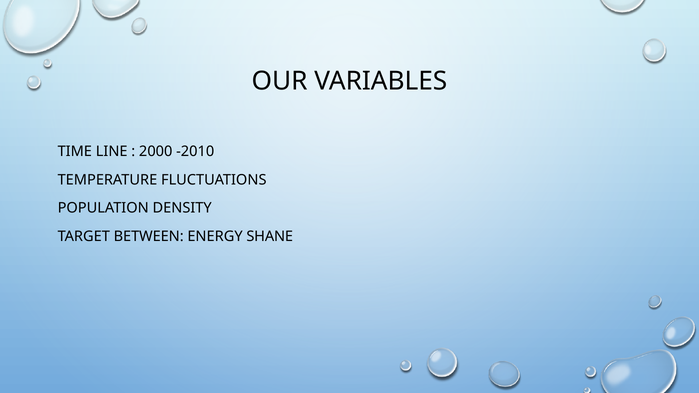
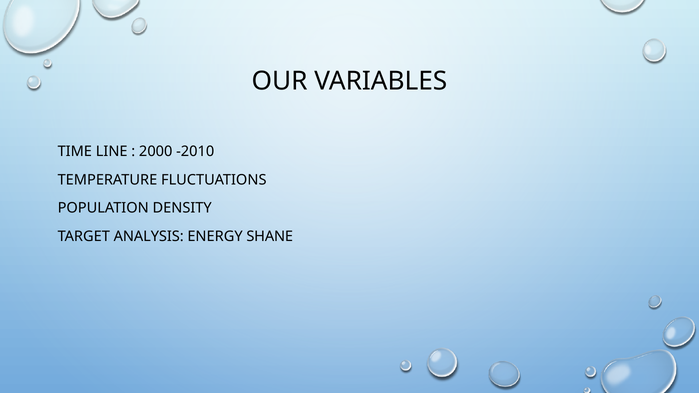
BETWEEN: BETWEEN -> ANALYSIS
